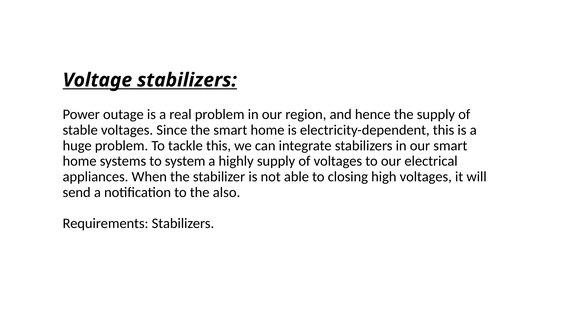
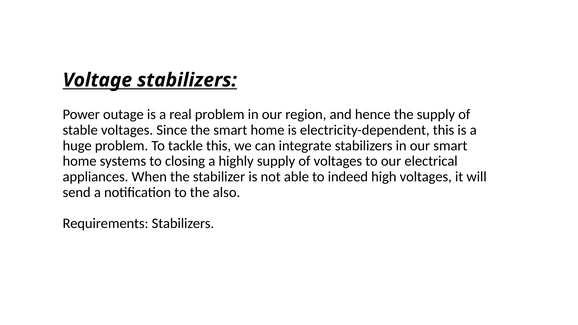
system: system -> closing
closing: closing -> indeed
